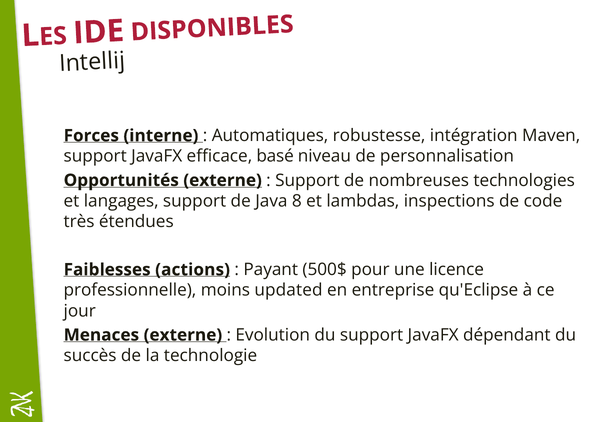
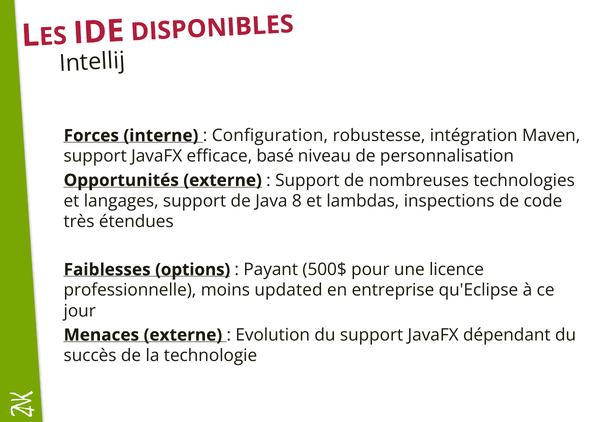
Automatiques: Automatiques -> Configuration
actions: actions -> options
